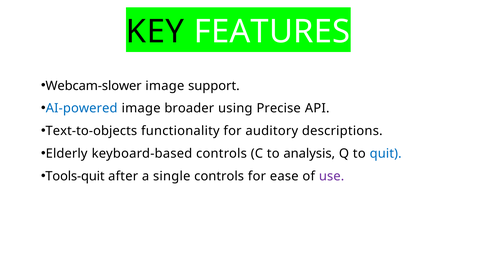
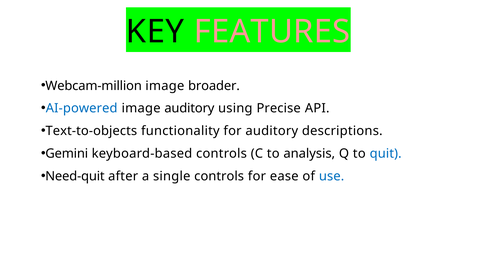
FEATURES colour: white -> pink
Webcam-slower: Webcam-slower -> Webcam-million
support: support -> broader
image broader: broader -> auditory
Elderly: Elderly -> Gemini
Tools-quit: Tools-quit -> Need-quit
use colour: purple -> blue
